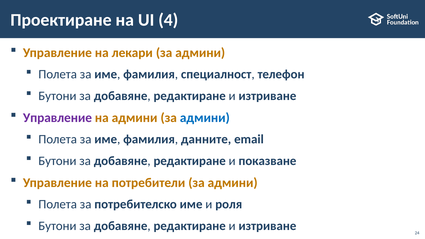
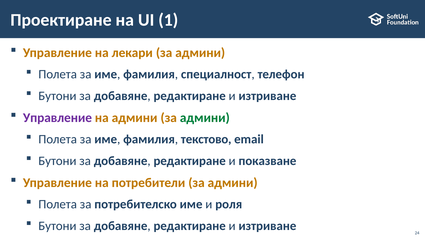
4: 4 -> 1
админи at (205, 118) colour: blue -> green
данните: данните -> текстово
